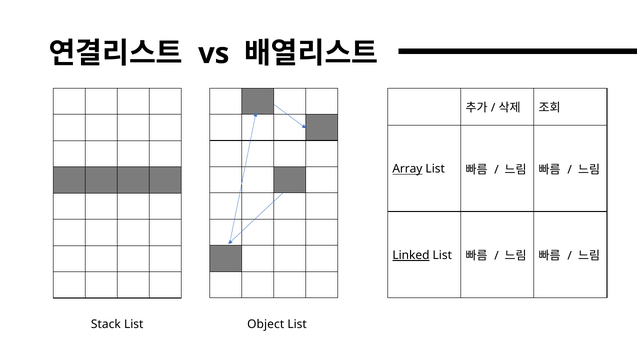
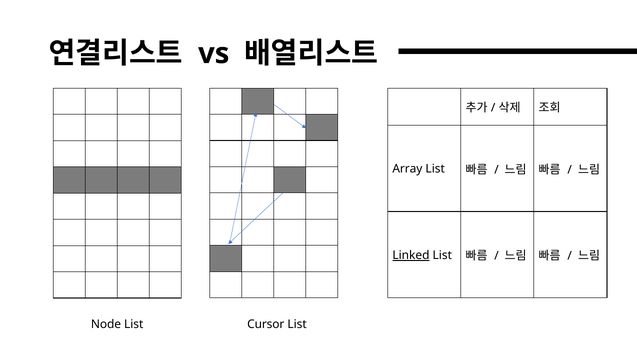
Array underline: present -> none
Stack: Stack -> Node
Object: Object -> Cursor
